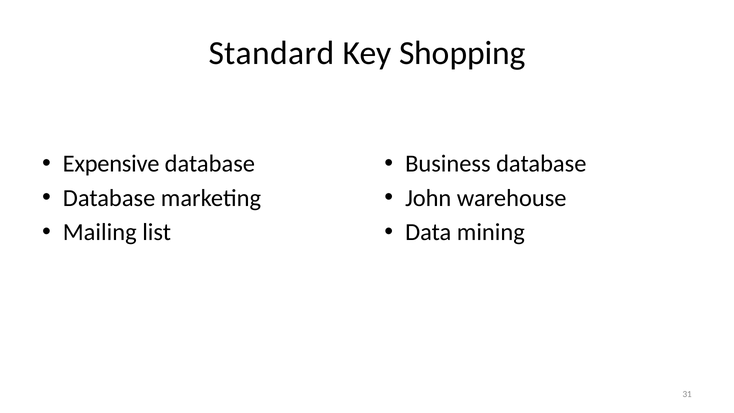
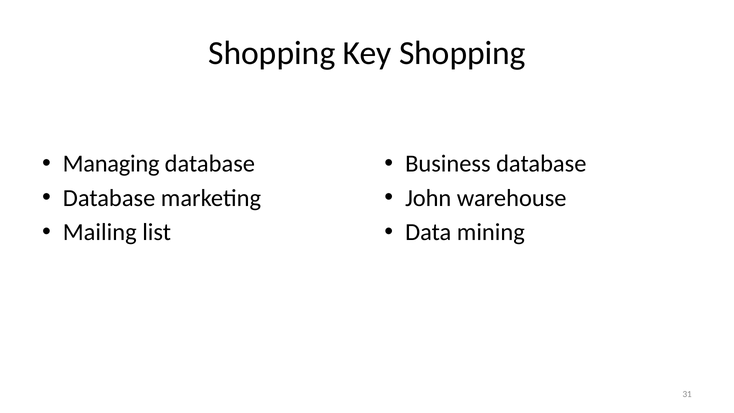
Standard at (272, 53): Standard -> Shopping
Expensive: Expensive -> Managing
